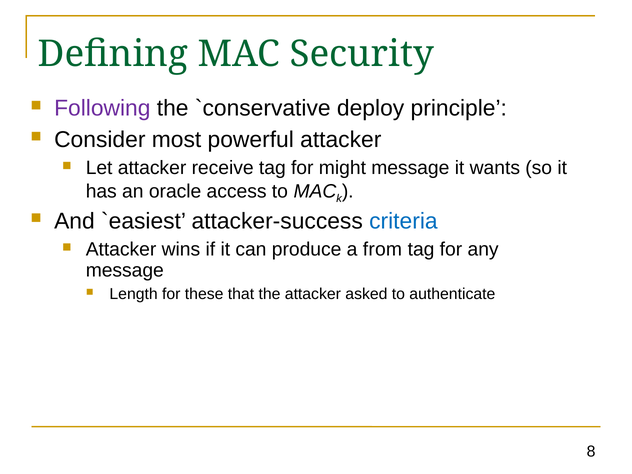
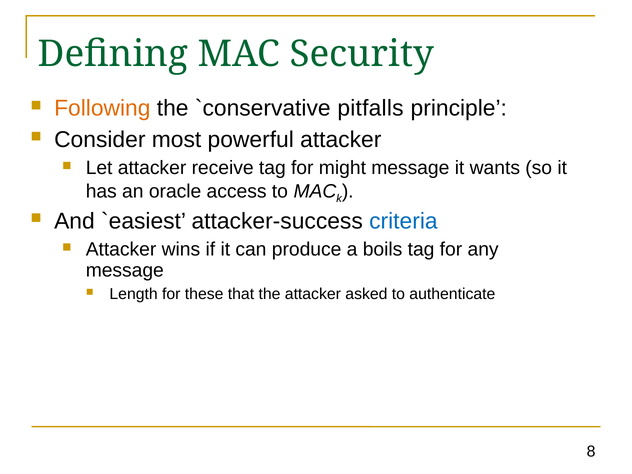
Following colour: purple -> orange
deploy: deploy -> pitfalls
from: from -> boils
